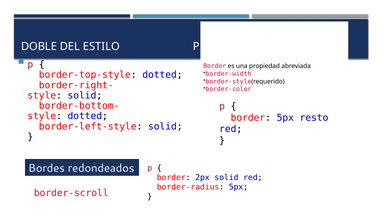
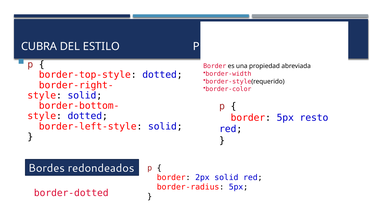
DOBLE: DOBLE -> CUBRA
border-scroll: border-scroll -> border-dotted
